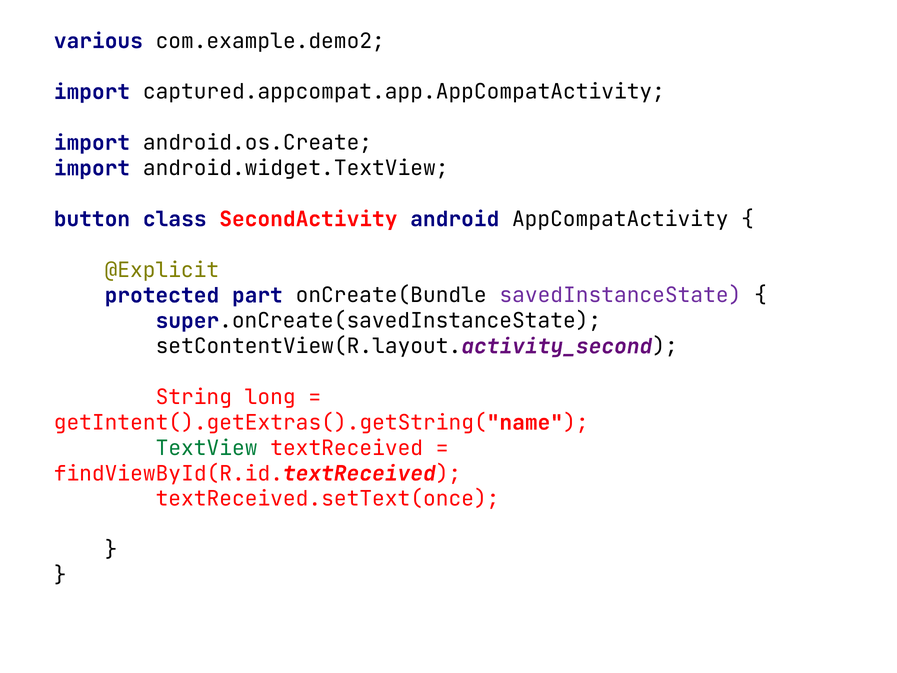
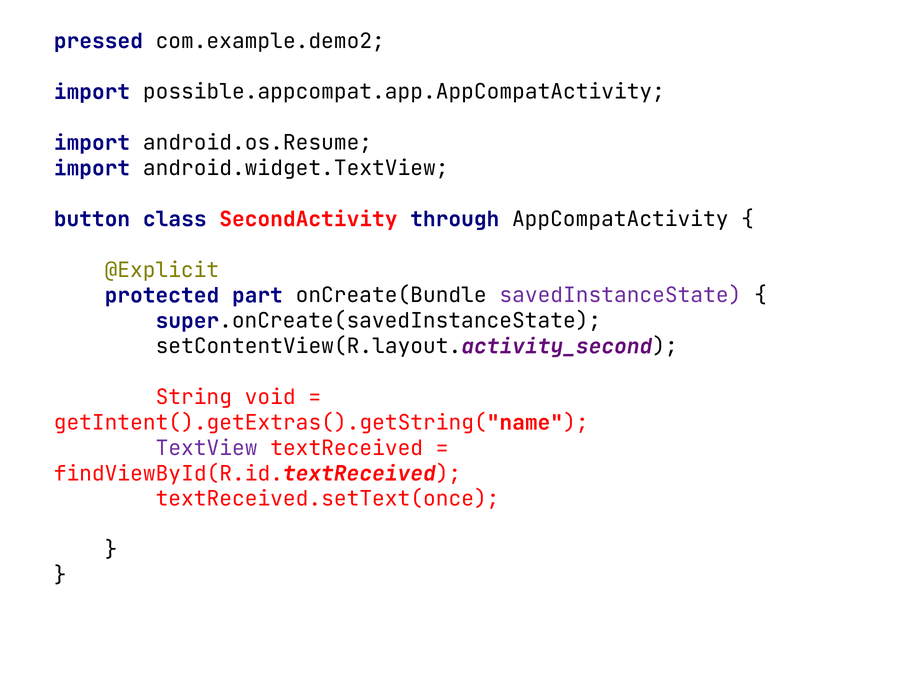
various: various -> pressed
captured.appcompat.app.AppCompatActivity: captured.appcompat.app.AppCompatActivity -> possible.appcompat.app.AppCompatActivity
android.os.Create: android.os.Create -> android.os.Resume
android: android -> through
long: long -> void
TextView colour: green -> purple
